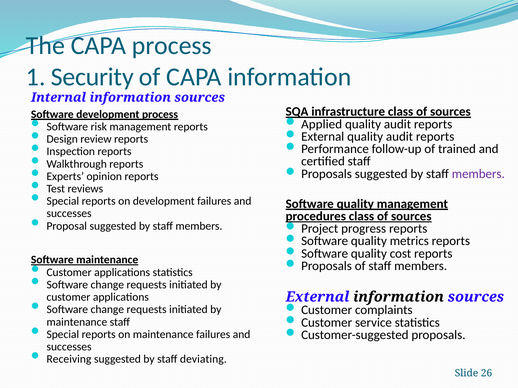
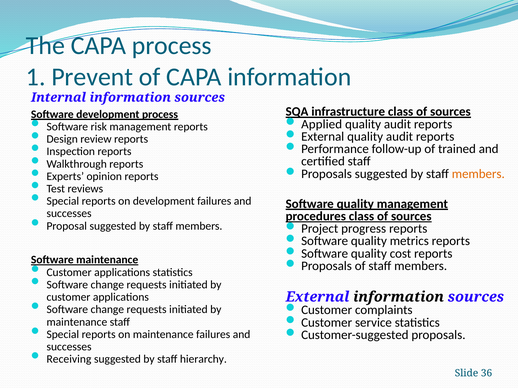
Security: Security -> Prevent
members at (478, 174) colour: purple -> orange
deviating: deviating -> hierarchy
26: 26 -> 36
